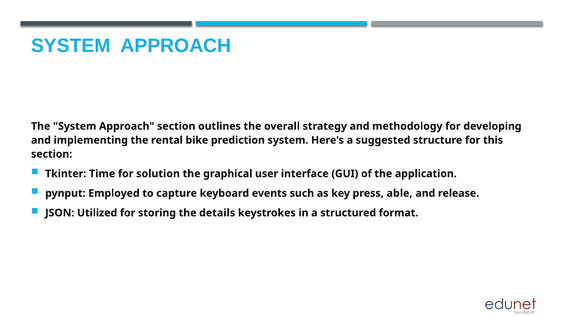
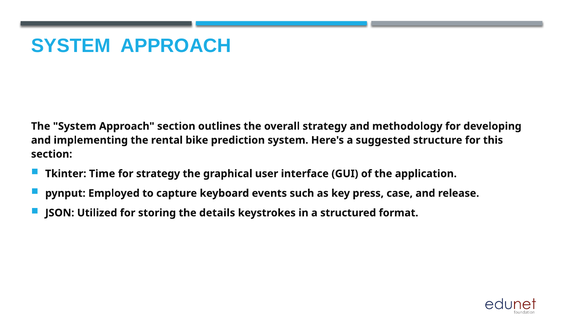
for solution: solution -> strategy
able: able -> case
